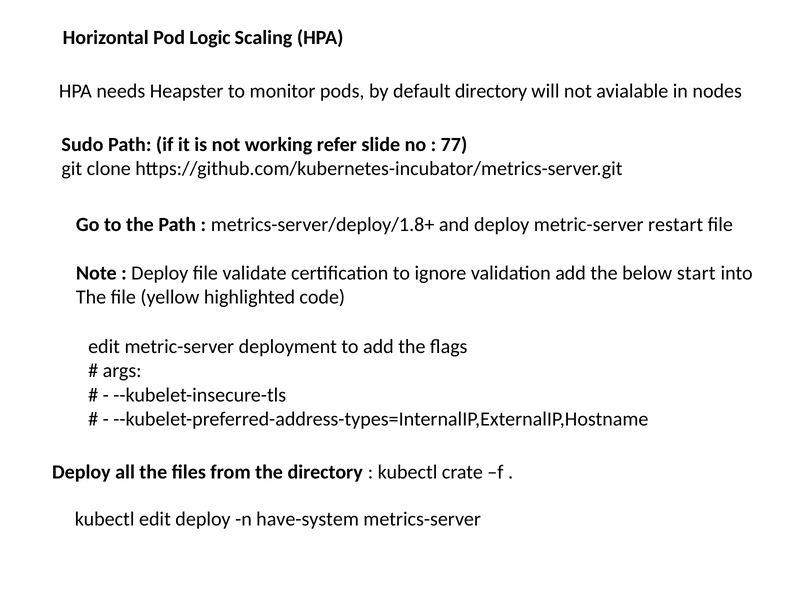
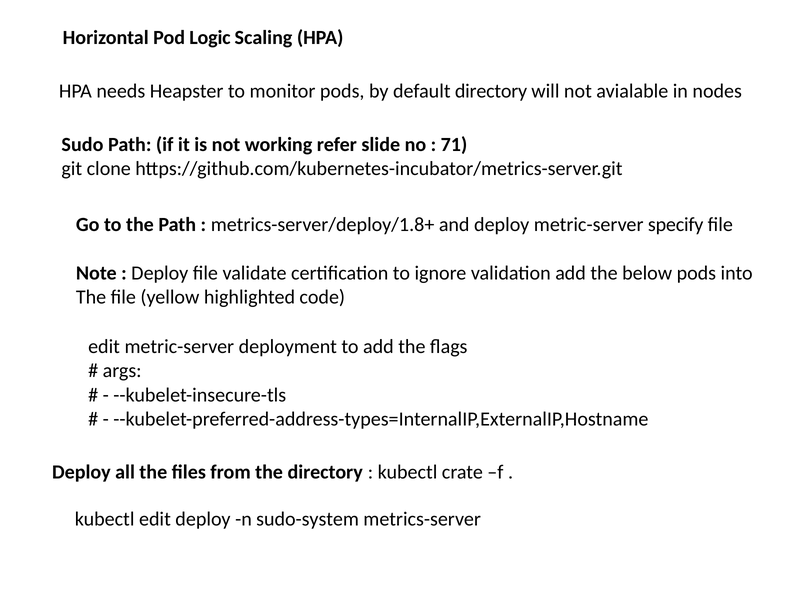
77: 77 -> 71
restart: restart -> specify
below start: start -> pods
have-system: have-system -> sudo-system
